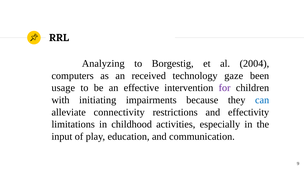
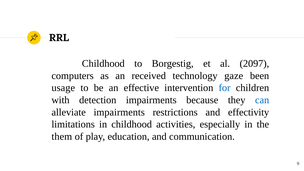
Analyzing at (103, 64): Analyzing -> Childhood
2004: 2004 -> 2097
for colour: purple -> blue
initiating: initiating -> detection
alleviate connectivity: connectivity -> impairments
input: input -> them
